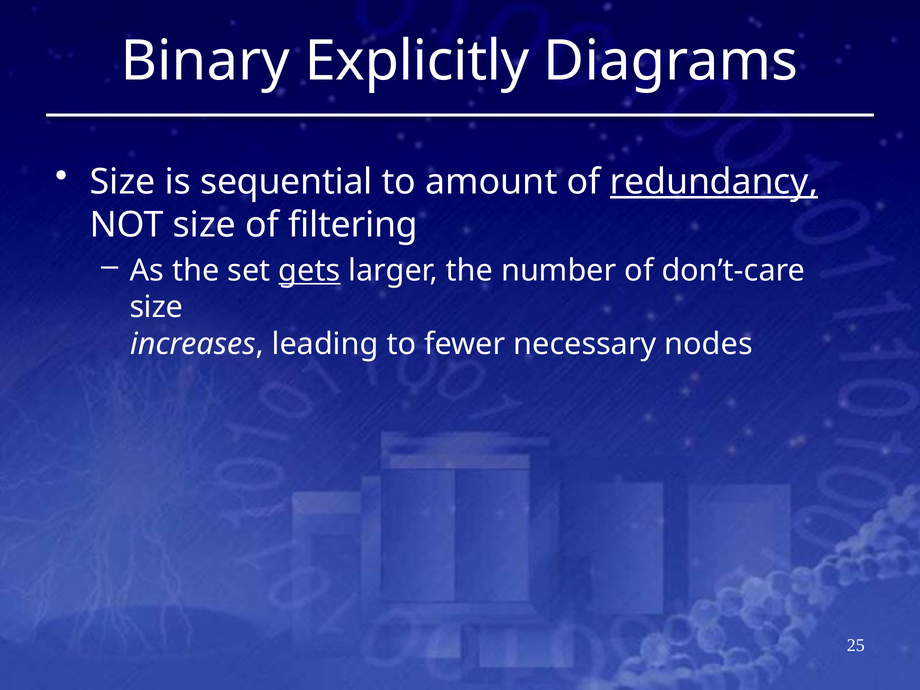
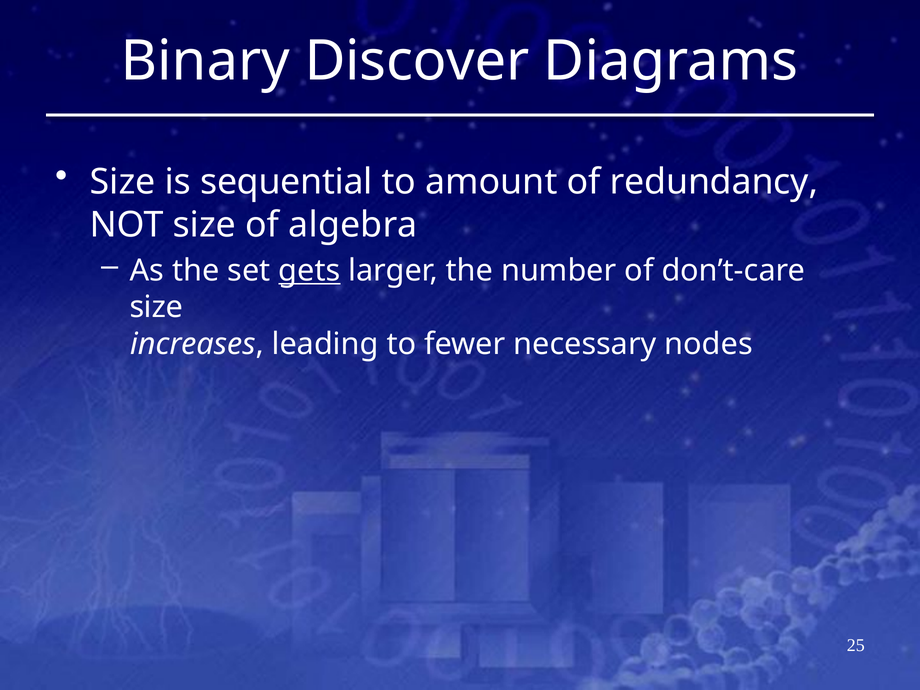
Explicitly: Explicitly -> Discover
redundancy underline: present -> none
filtering: filtering -> algebra
